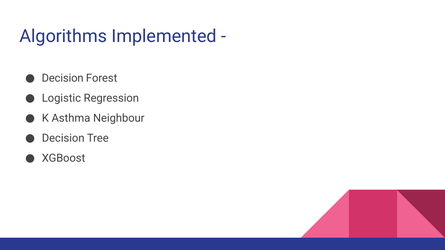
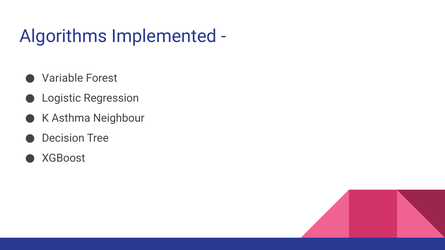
Decision at (63, 78): Decision -> Variable
